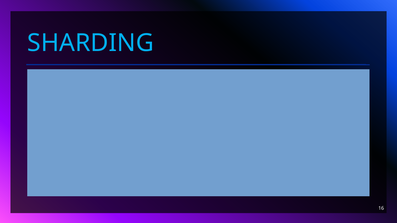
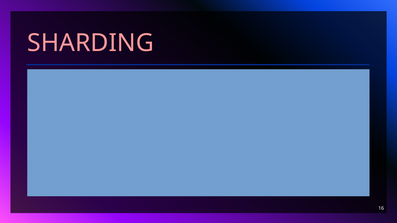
SHARDING colour: light blue -> pink
